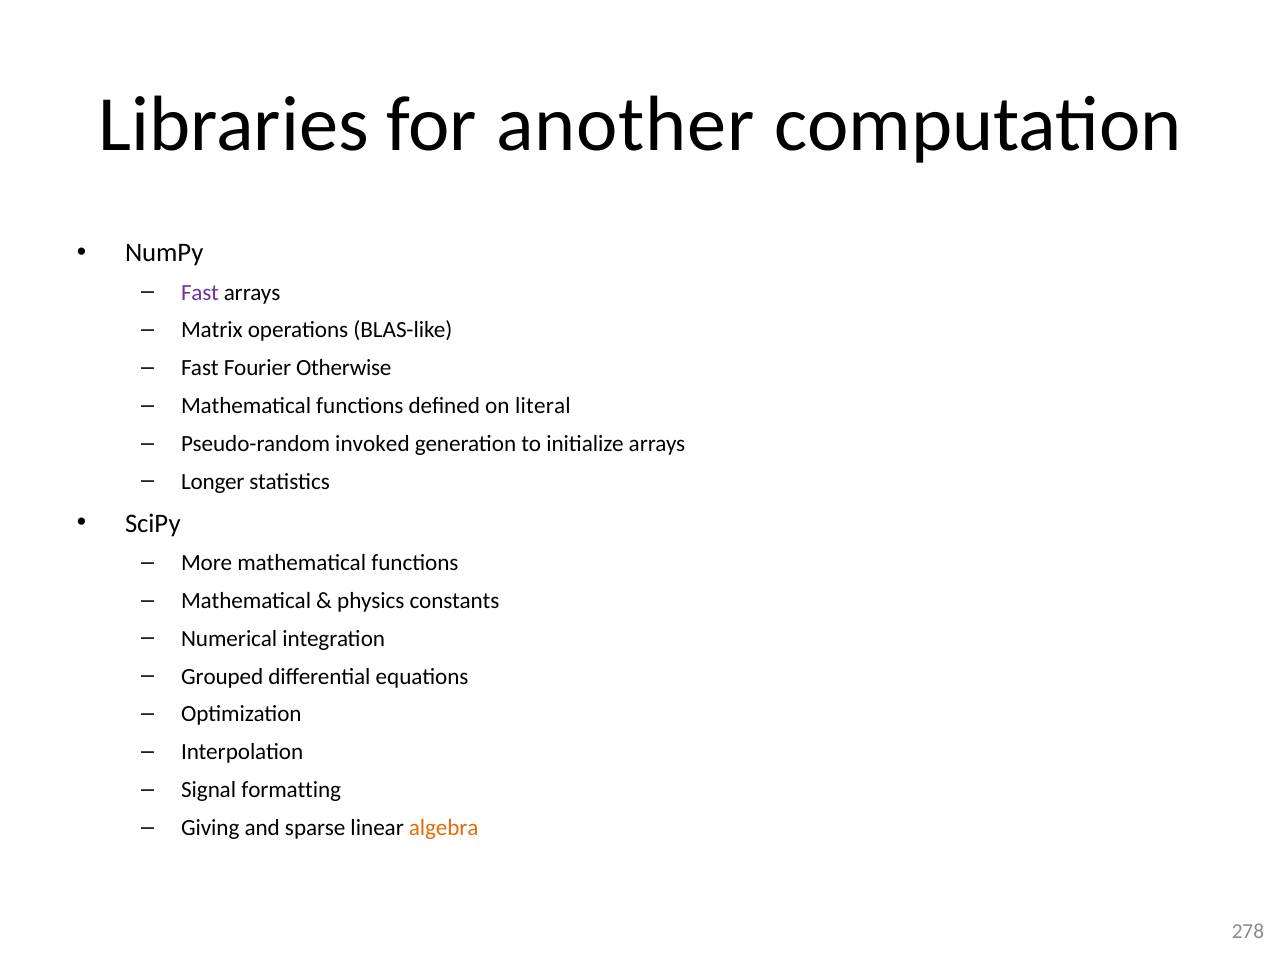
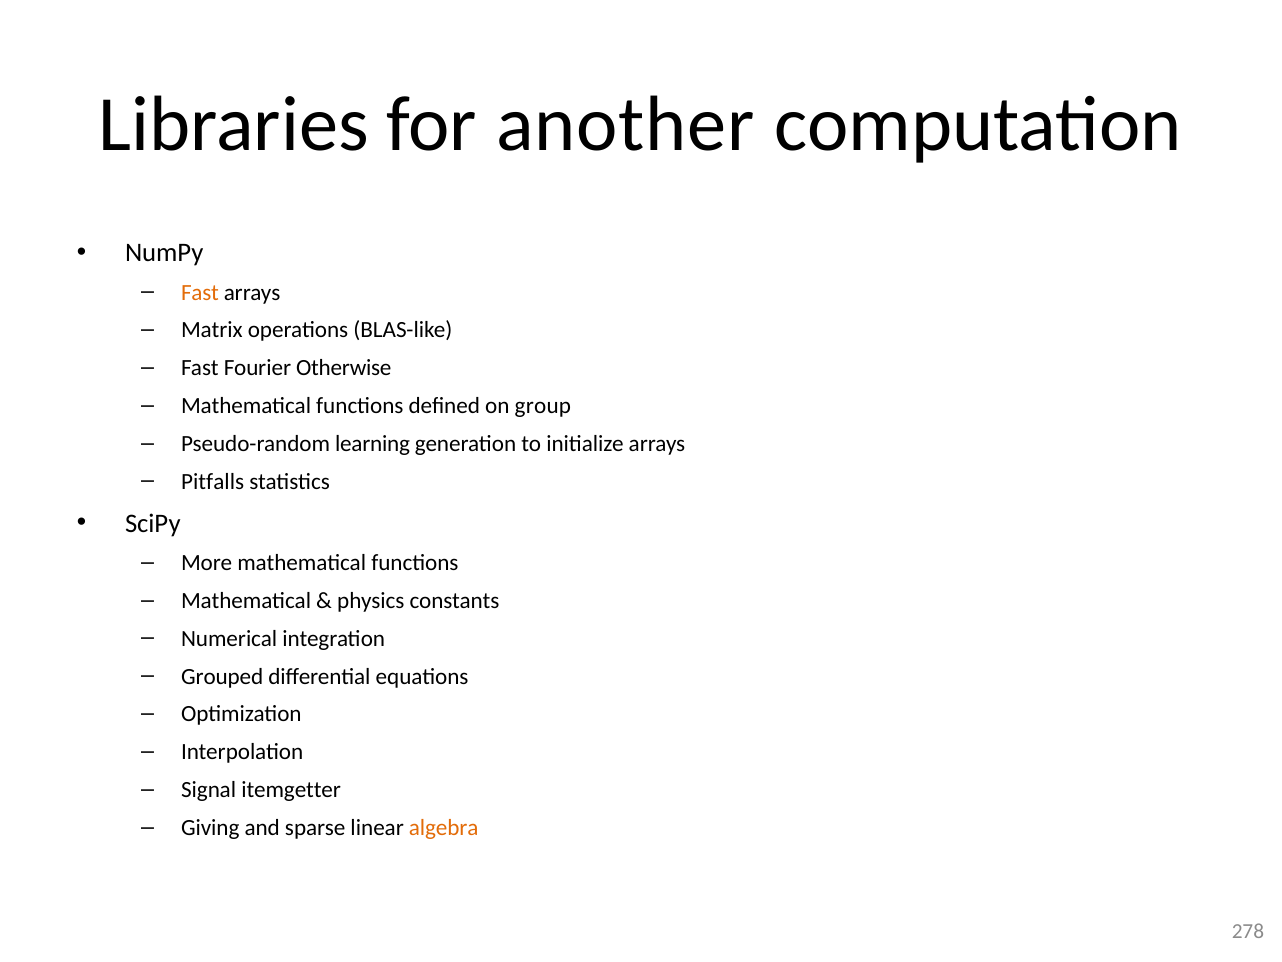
Fast at (200, 292) colour: purple -> orange
literal: literal -> group
invoked: invoked -> learning
Longer: Longer -> Pitfalls
formatting: formatting -> itemgetter
